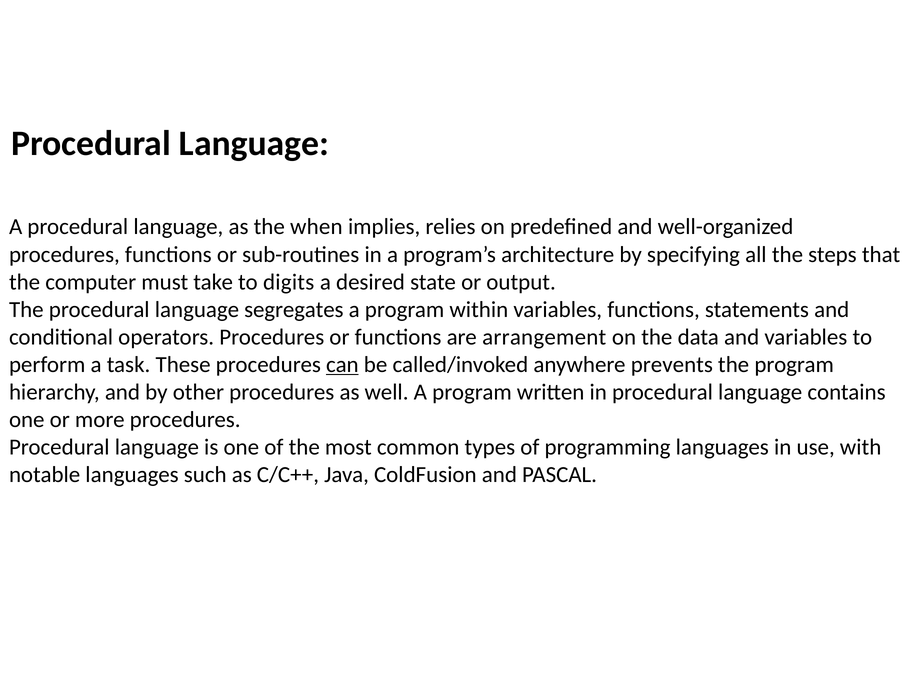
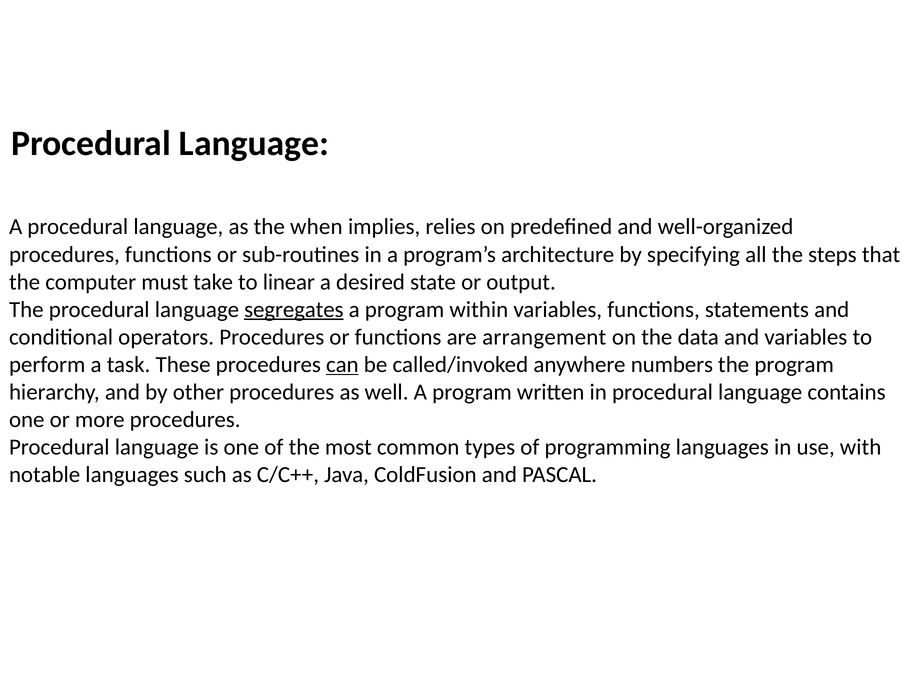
digits: digits -> linear
segregates underline: none -> present
prevents: prevents -> numbers
